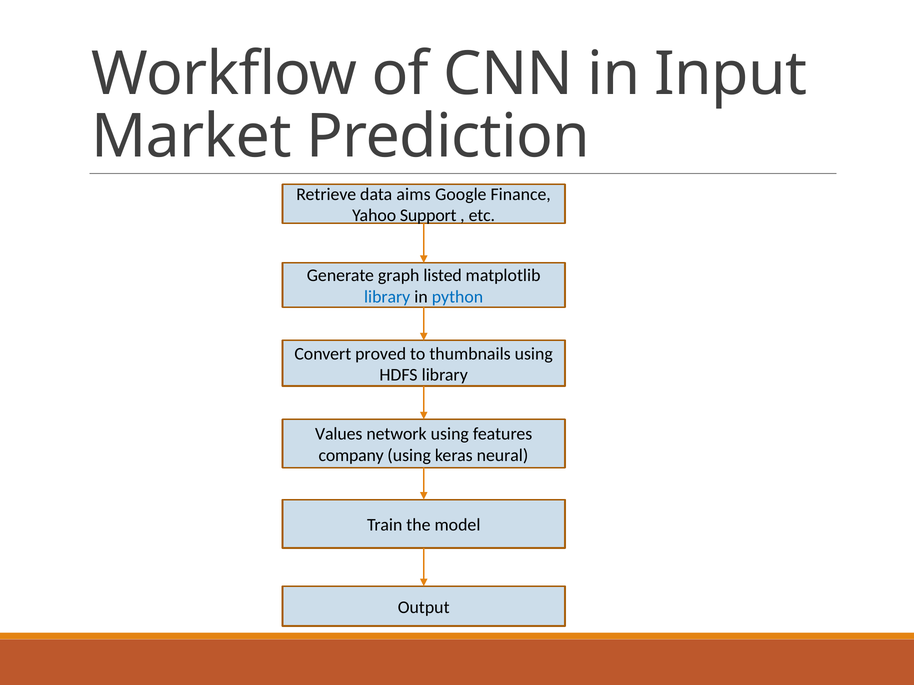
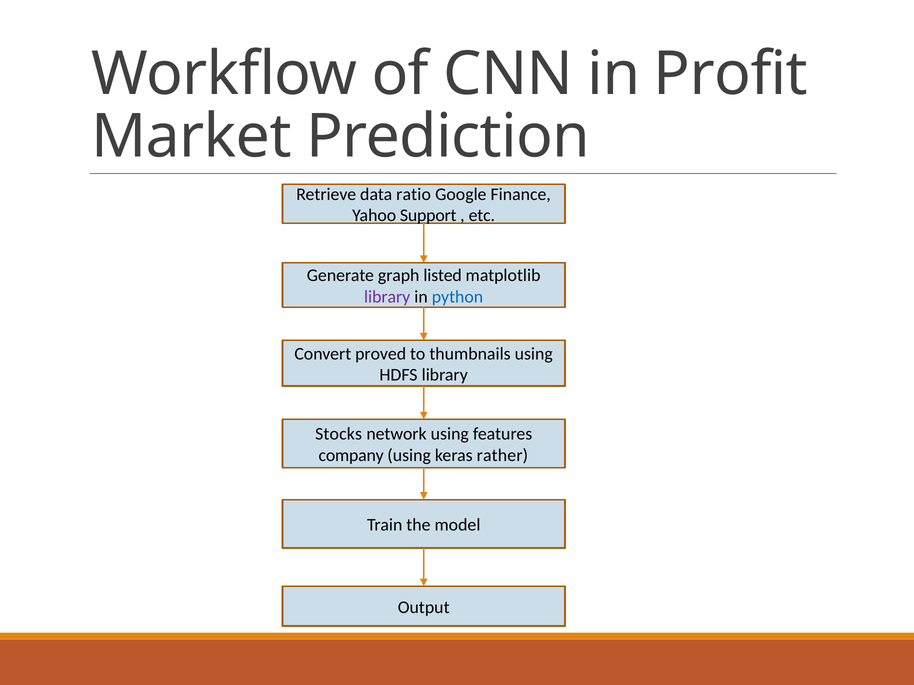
Input: Input -> Profit
aims: aims -> ratio
library at (387, 297) colour: blue -> purple
Values: Values -> Stocks
neural: neural -> rather
